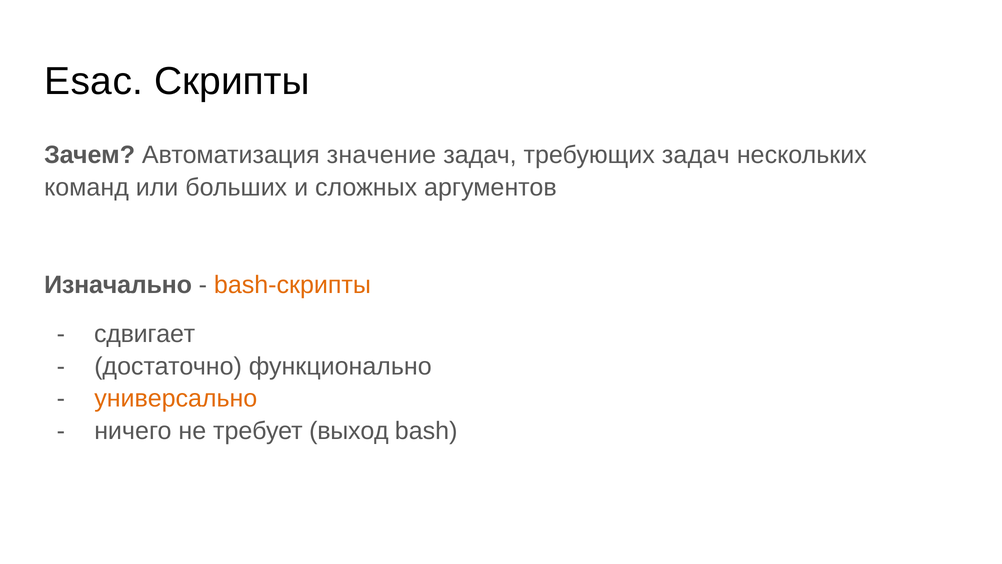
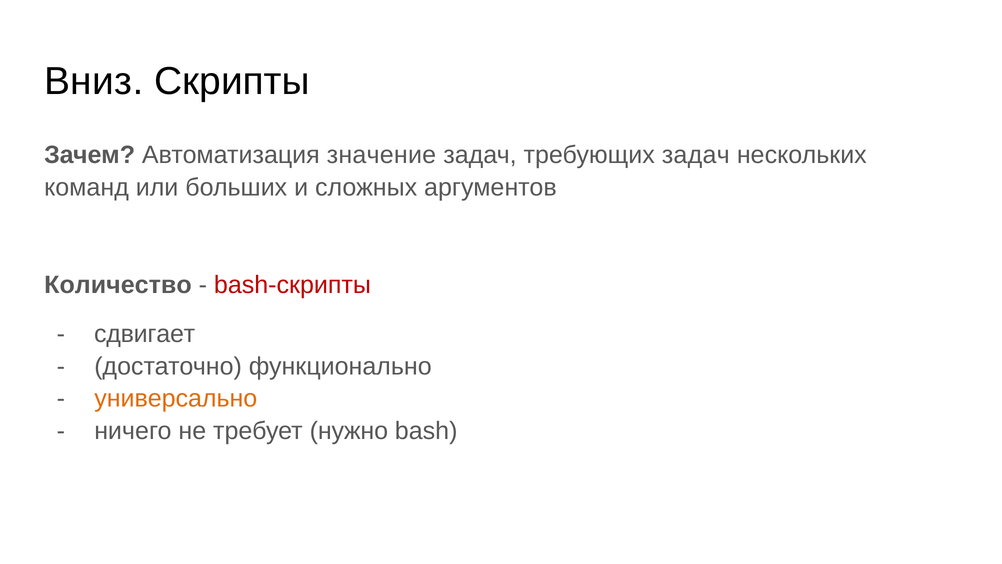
Esac: Esac -> Вниз
Изначально: Изначально -> Количество
bash-скрипты colour: orange -> red
выход: выход -> нужно
